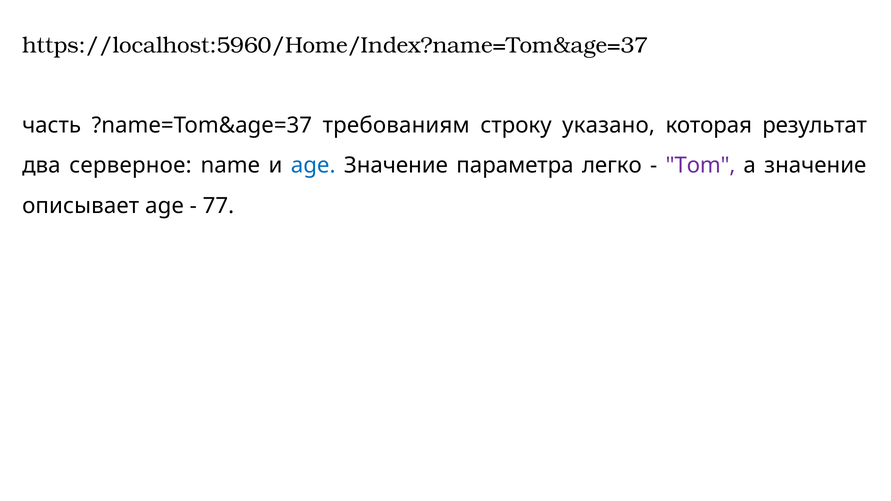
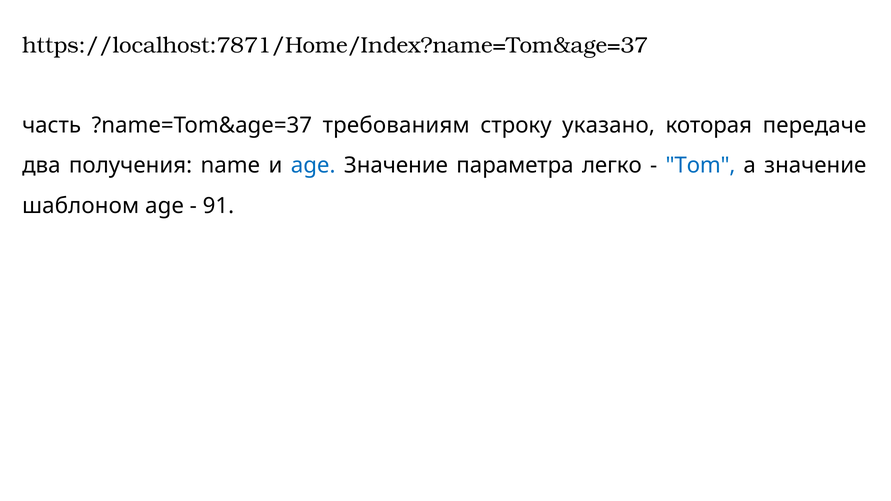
https://localhost:5960/Home/Index?name=Tom&age=37: https://localhost:5960/Home/Index?name=Tom&age=37 -> https://localhost:7871/Home/Index?name=Tom&age=37
результат: результат -> передаче
серверное: серверное -> получения
Tom colour: purple -> blue
описывает: описывает -> шаблоном
77: 77 -> 91
